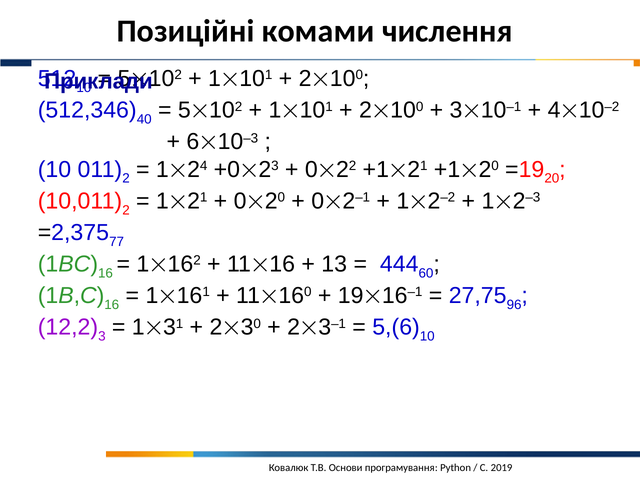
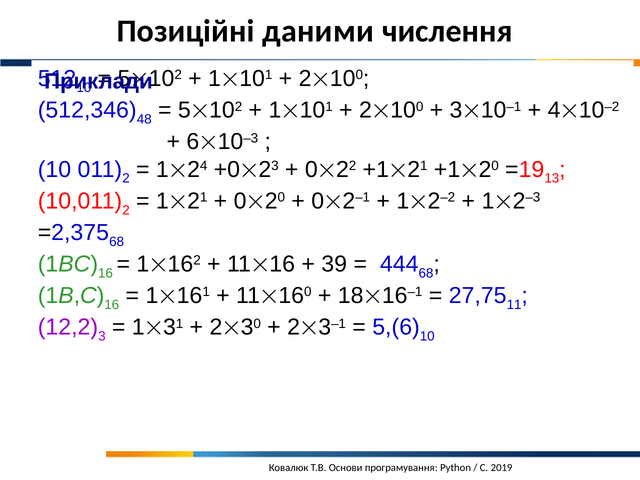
комами: комами -> даними
40: 40 -> 48
20 at (552, 179): 20 -> 13
77 at (117, 242): 77 -> 68
13: 13 -> 39
60 at (426, 273): 60 -> 68
19: 19 -> 18
96 at (514, 305): 96 -> 11
